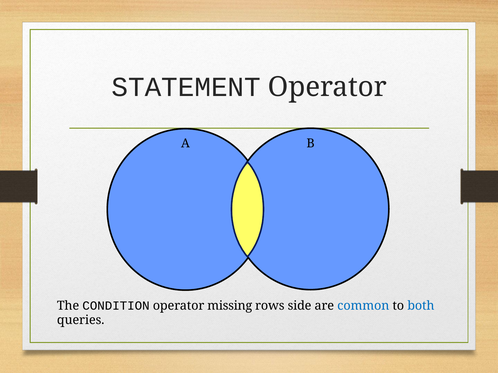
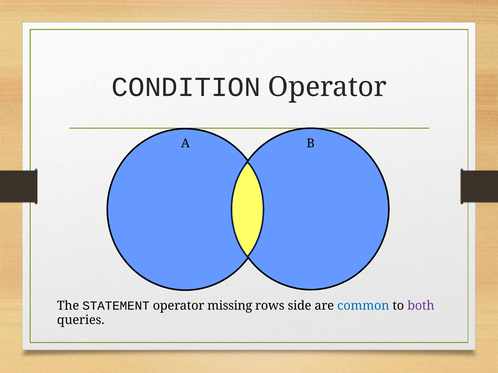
STATEMENT: STATEMENT -> CONDITION
CONDITION: CONDITION -> STATEMENT
both colour: blue -> purple
